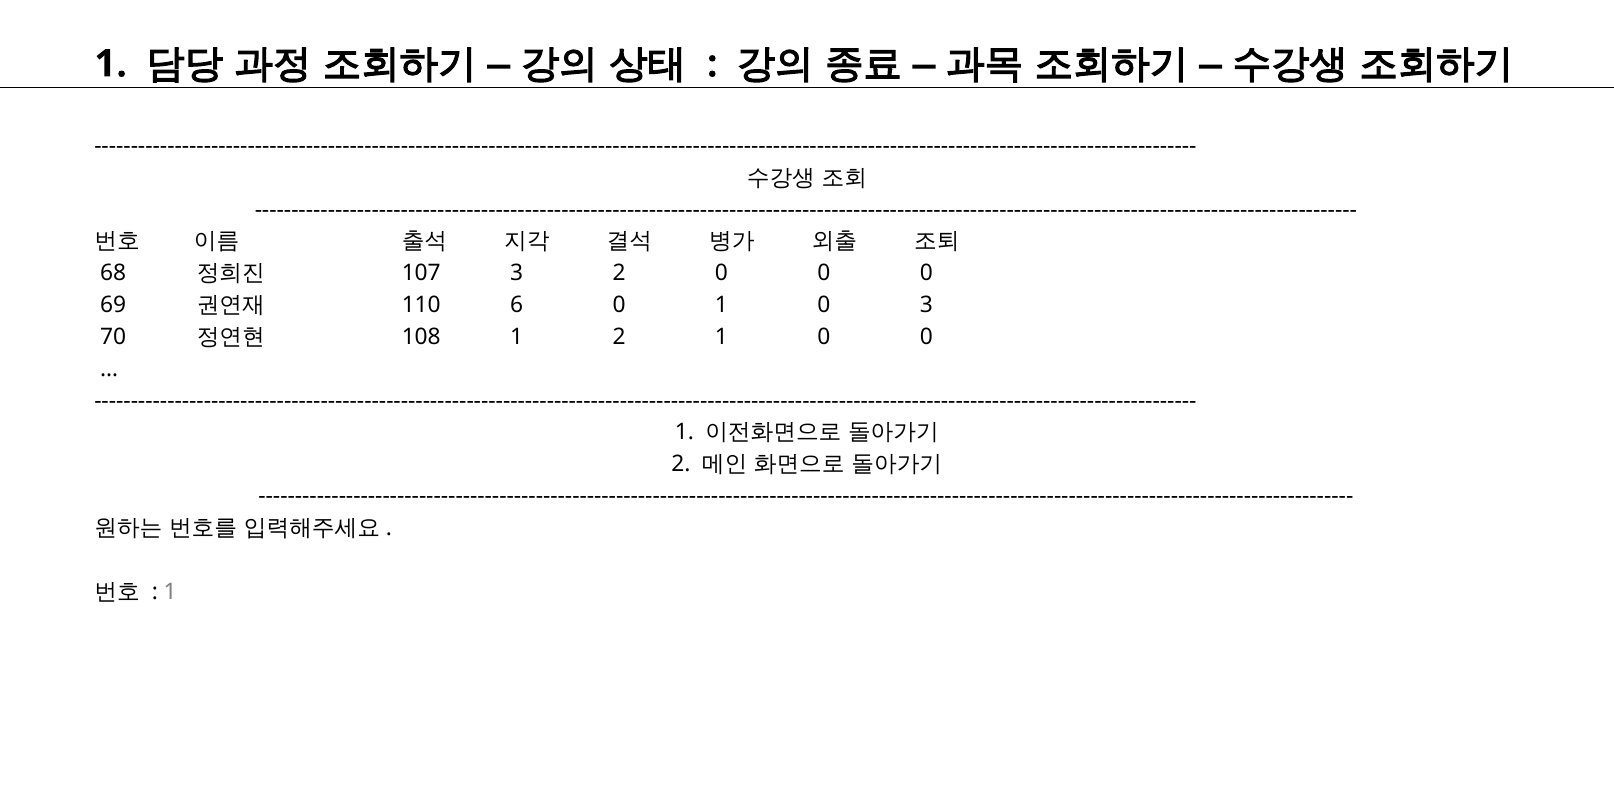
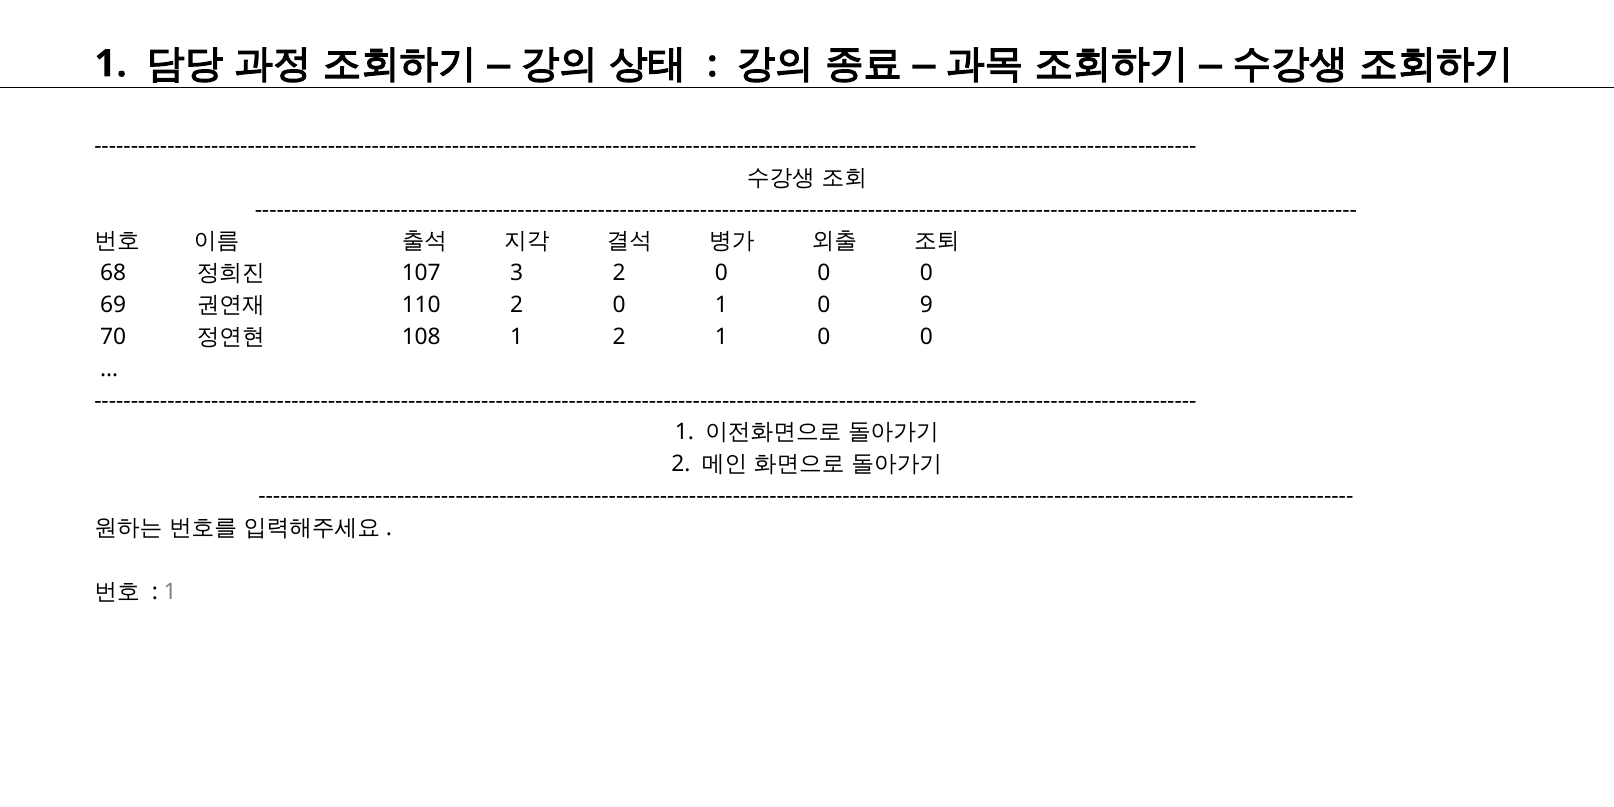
110 6: 6 -> 2
0 3: 3 -> 9
